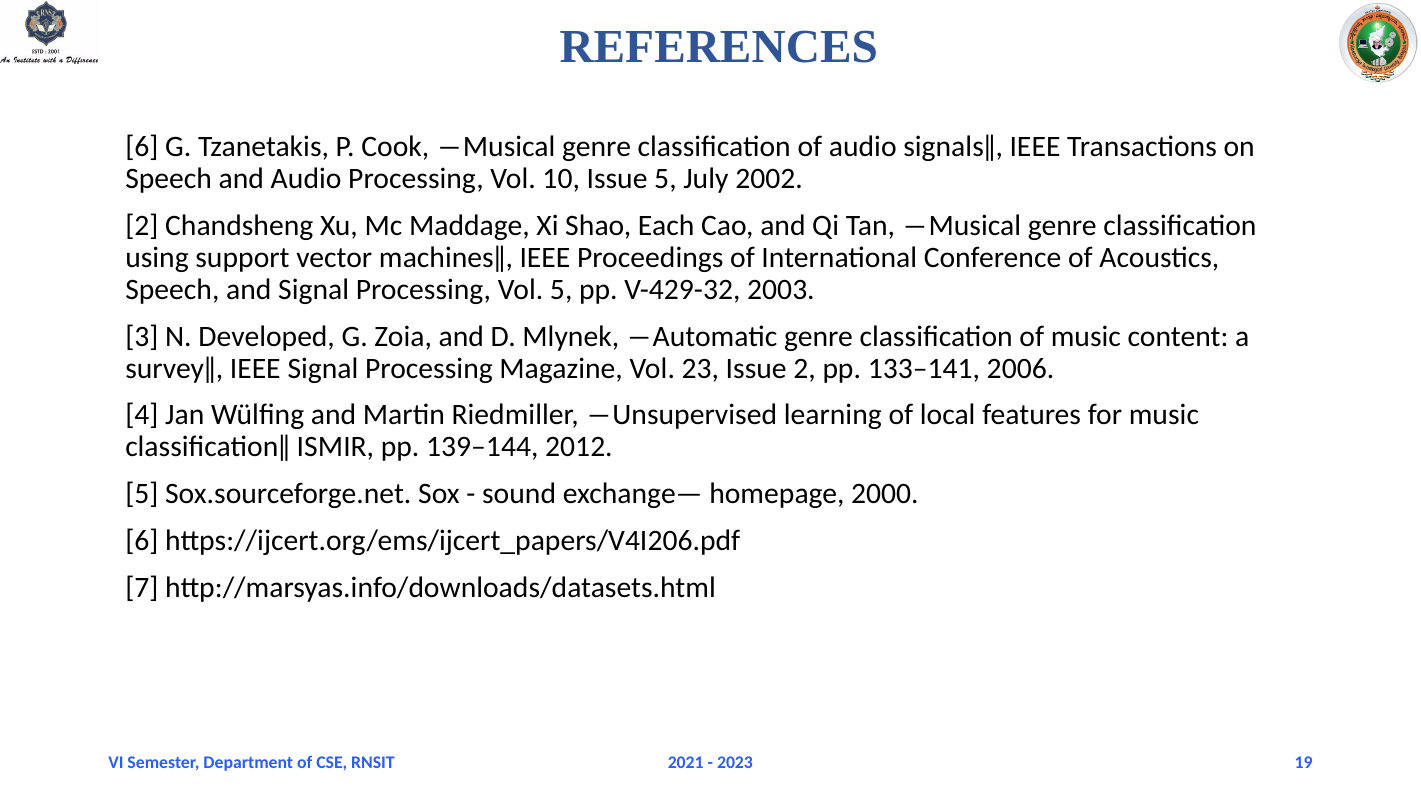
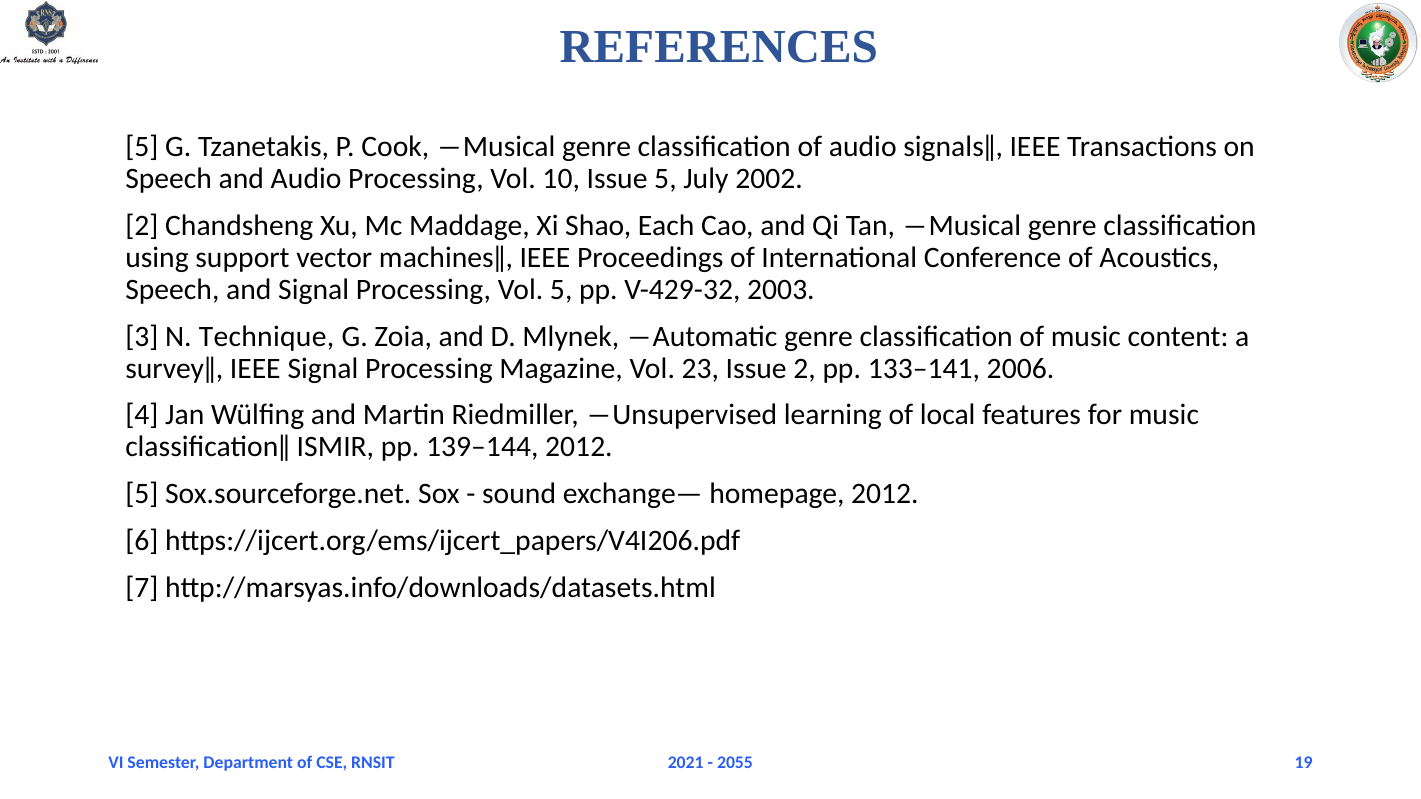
6 at (142, 147): 6 -> 5
Developed: Developed -> Technique
homepage 2000: 2000 -> 2012
2023: 2023 -> 2055
